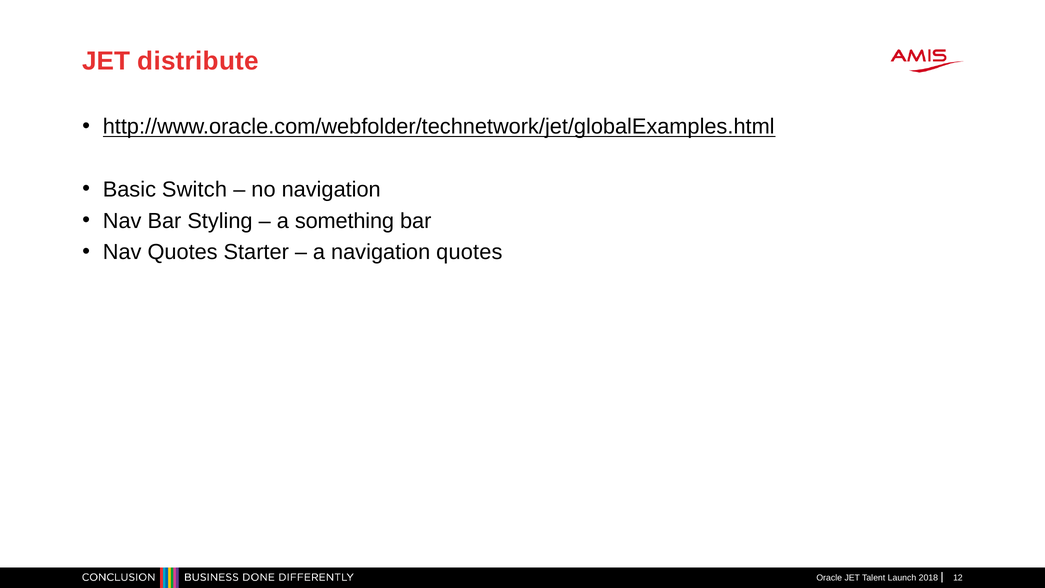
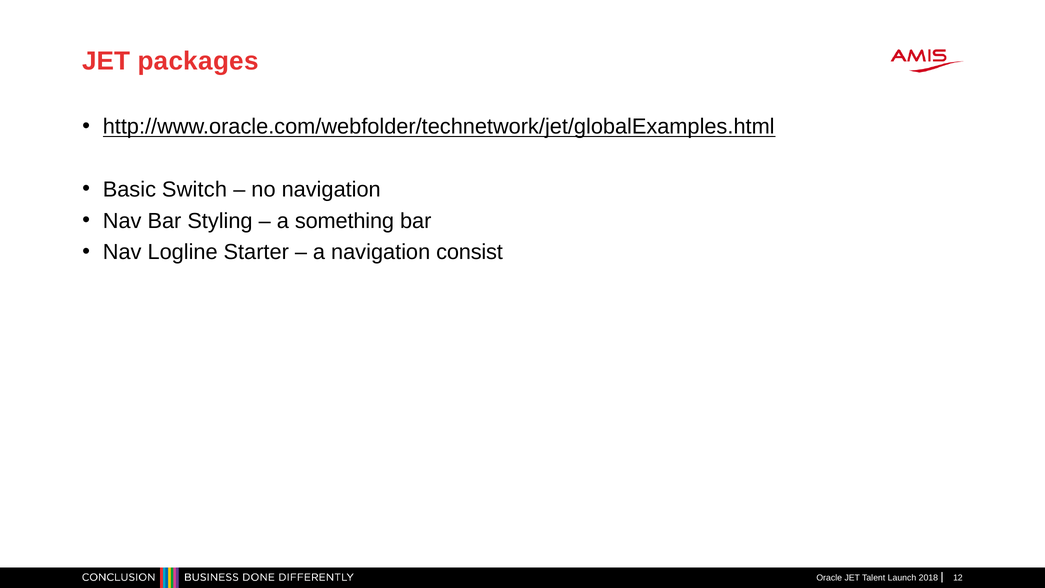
distribute: distribute -> packages
Nav Quotes: Quotes -> Logline
navigation quotes: quotes -> consist
